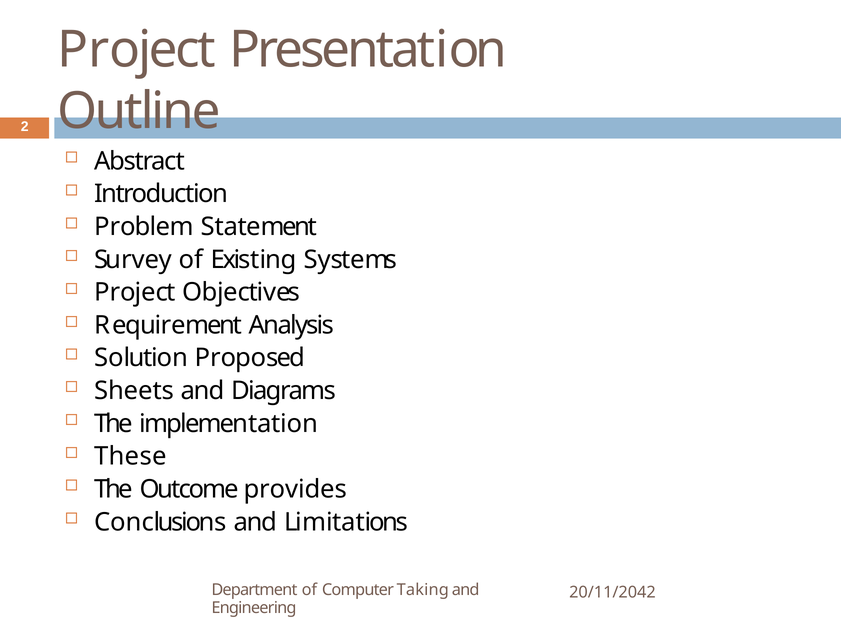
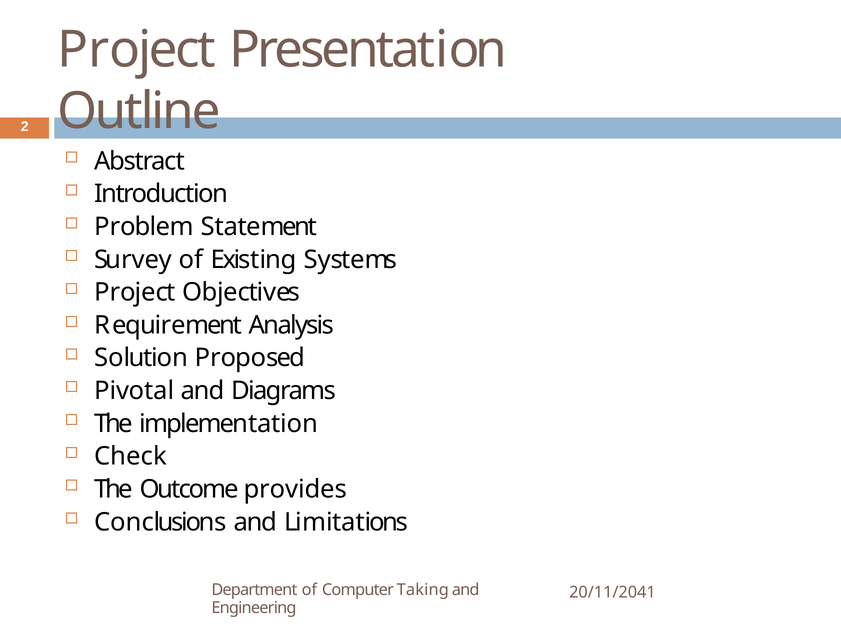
Sheets: Sheets -> Pivotal
These: These -> Check
20/11/2042: 20/11/2042 -> 20/11/2041
